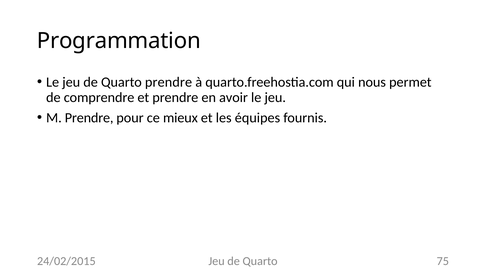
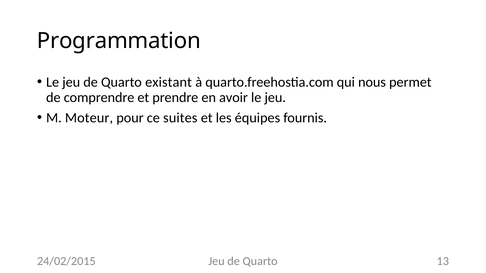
Quarto prendre: prendre -> existant
M Prendre: Prendre -> Moteur
mieux: mieux -> suites
75: 75 -> 13
